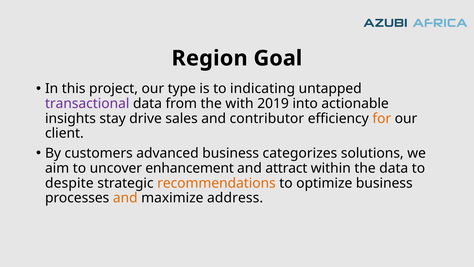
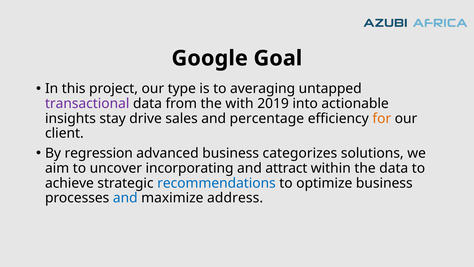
Region: Region -> Google
indicating: indicating -> averaging
contributor: contributor -> percentage
customers: customers -> regression
enhancement: enhancement -> incorporating
despite: despite -> achieve
recommendations colour: orange -> blue
and at (125, 198) colour: orange -> blue
